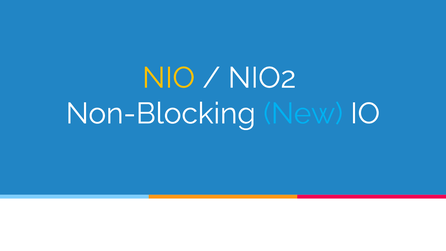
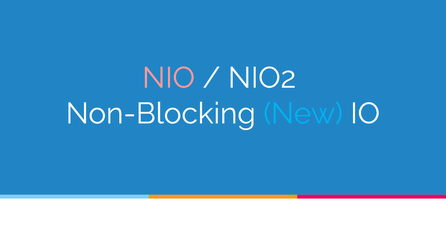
NIO colour: yellow -> pink
